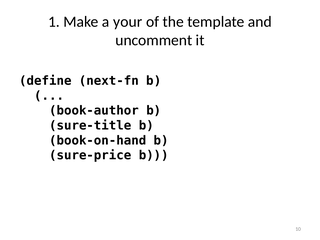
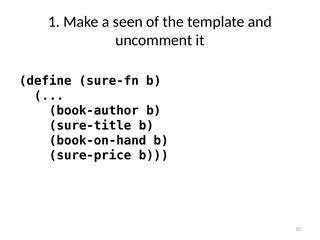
your: your -> seen
next-fn: next-fn -> sure-fn
